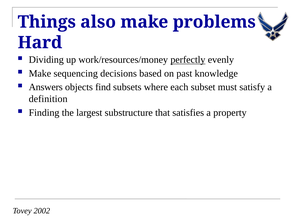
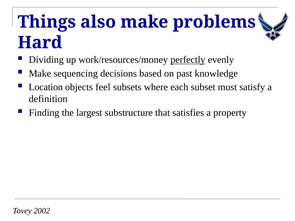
Answers: Answers -> Location
find: find -> feel
